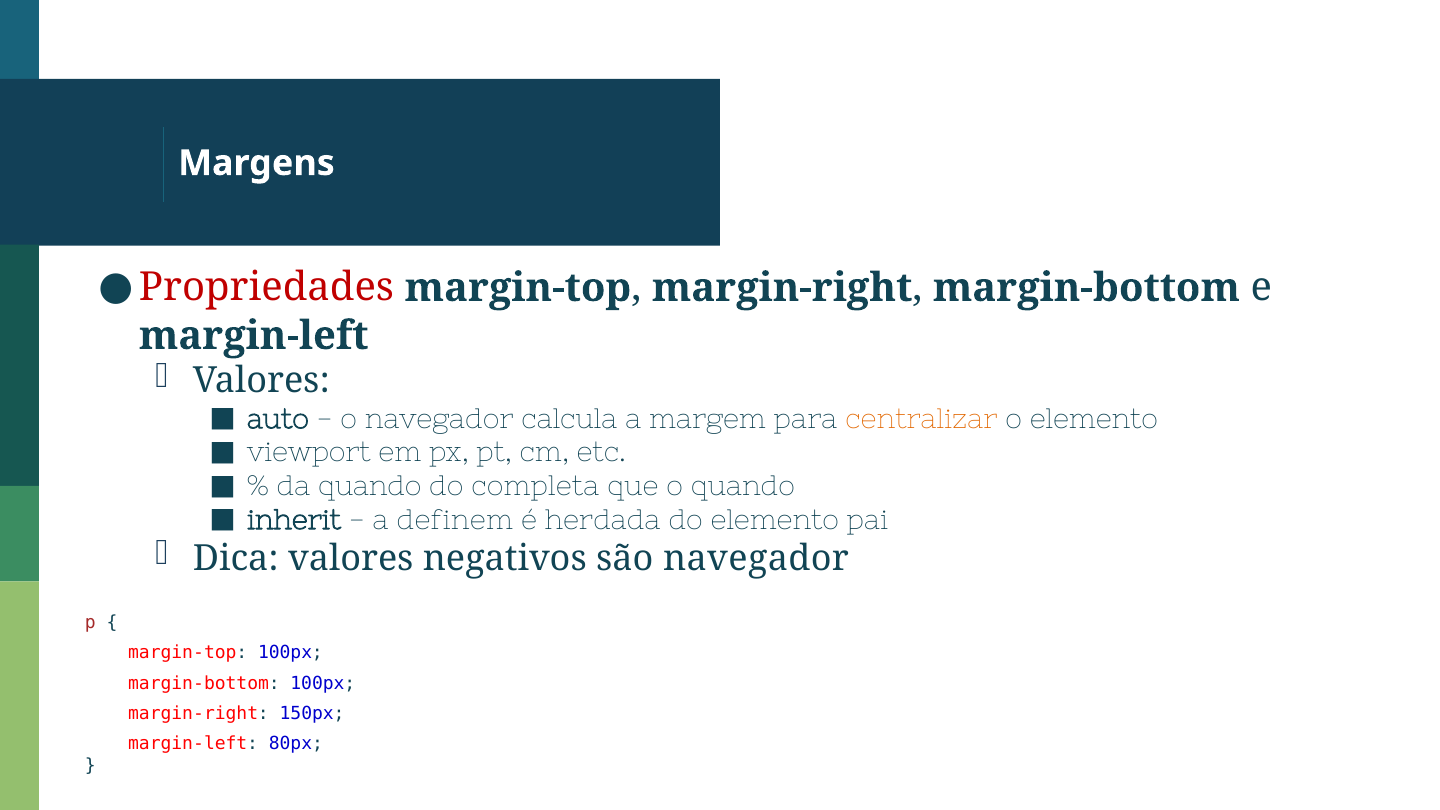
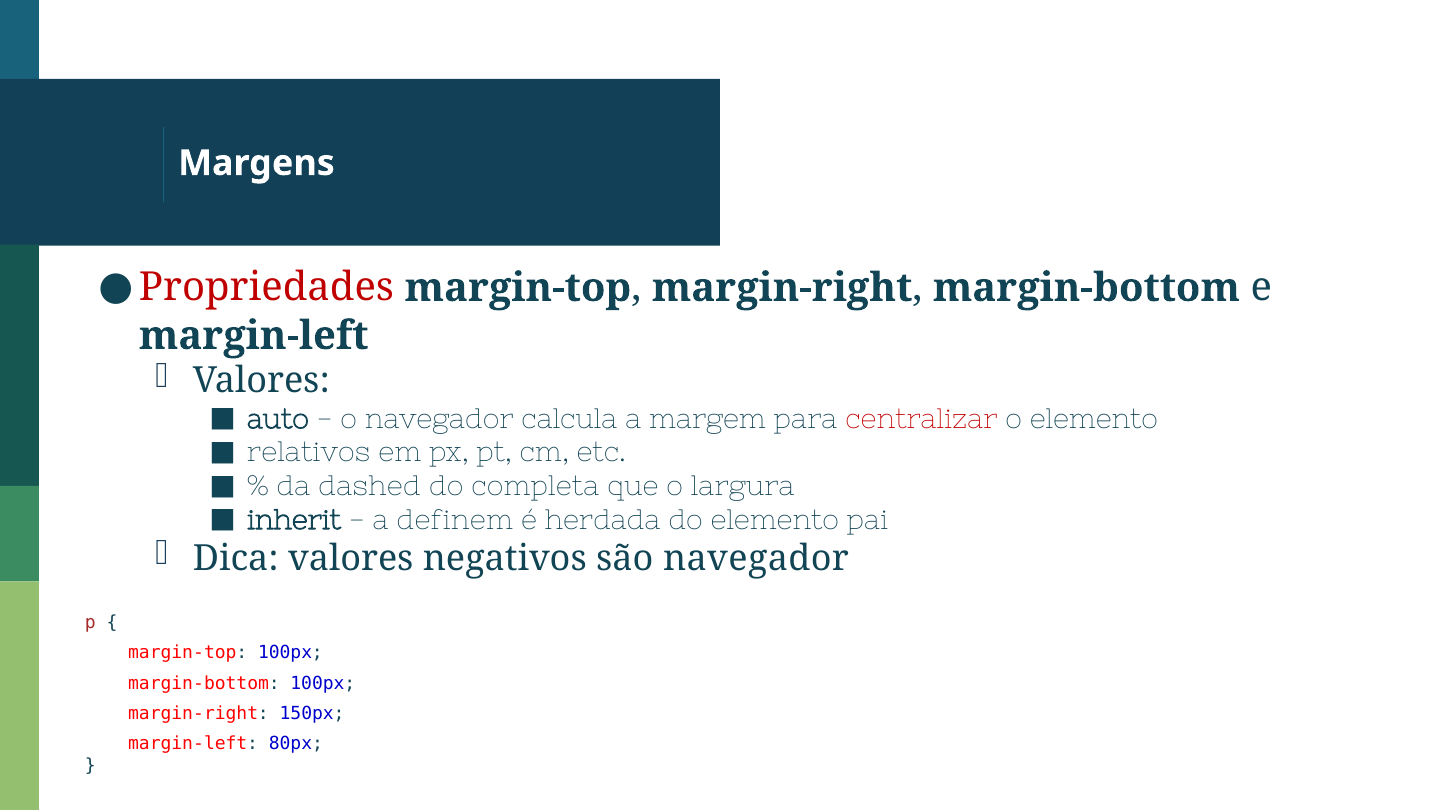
centralizar colour: orange -> red
viewport: viewport -> relativos
da quando: quando -> dashed
o quando: quando -> largura
